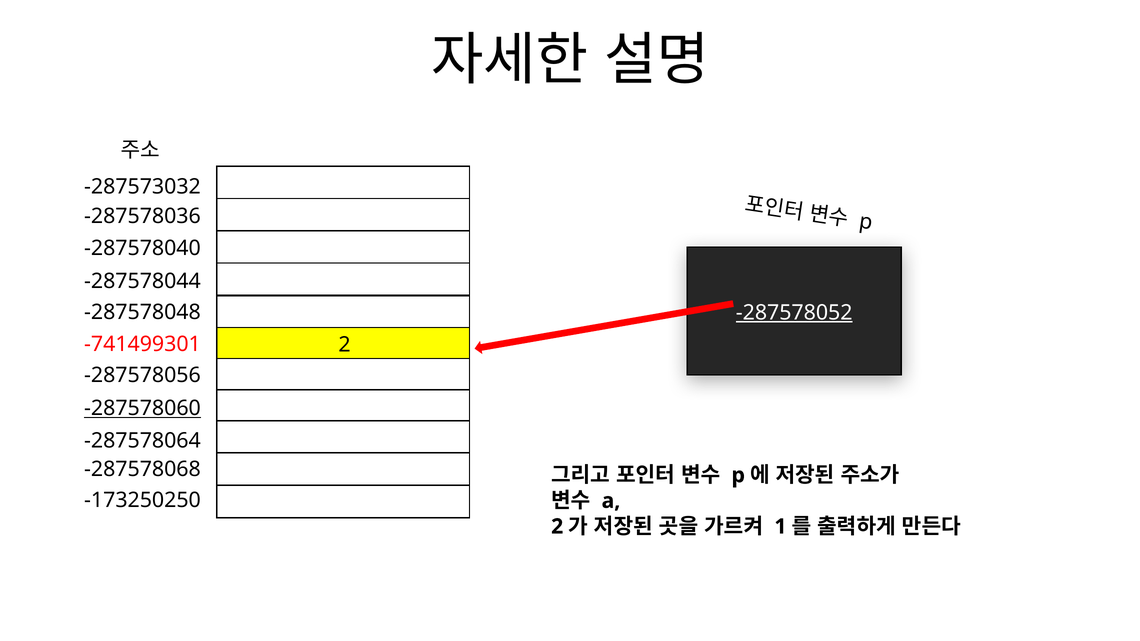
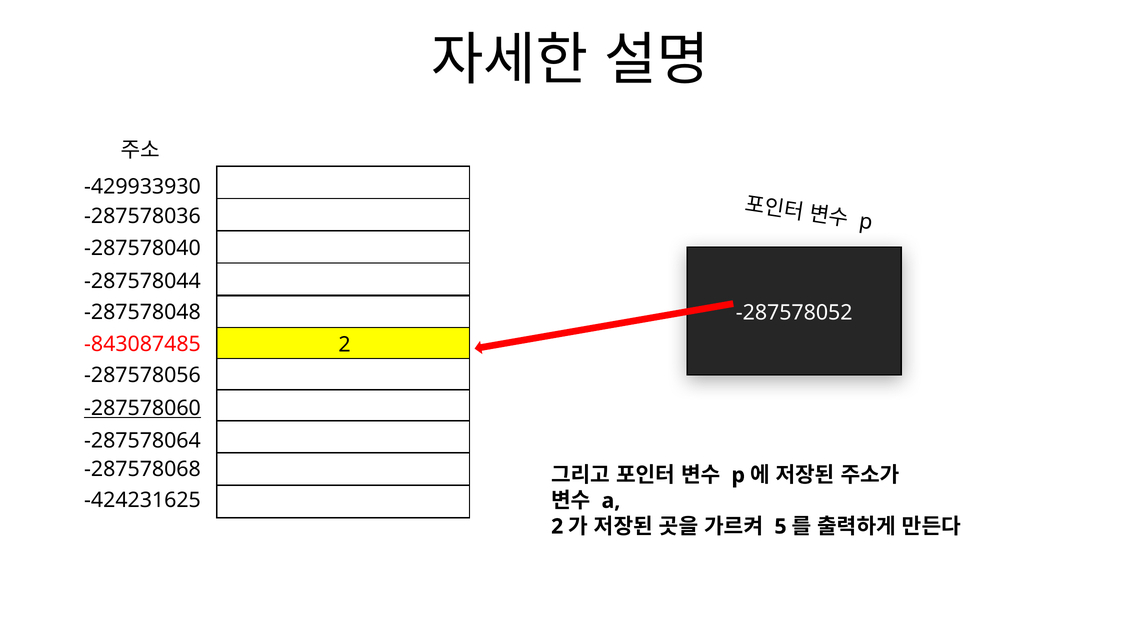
-287573032: -287573032 -> -429933930
-287578052 underline: present -> none
-741499301: -741499301 -> -843087485
-173250250: -173250250 -> -424231625
1: 1 -> 5
